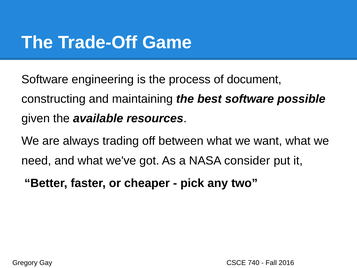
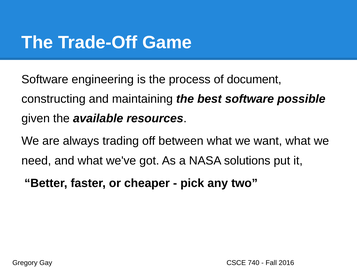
consider: consider -> solutions
